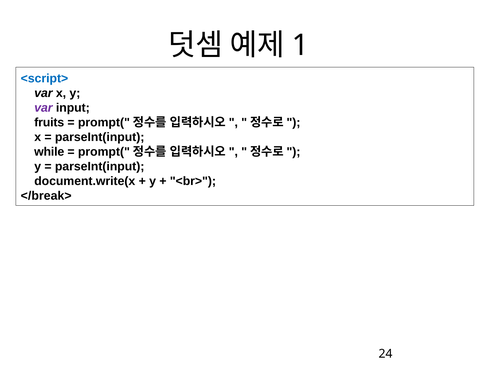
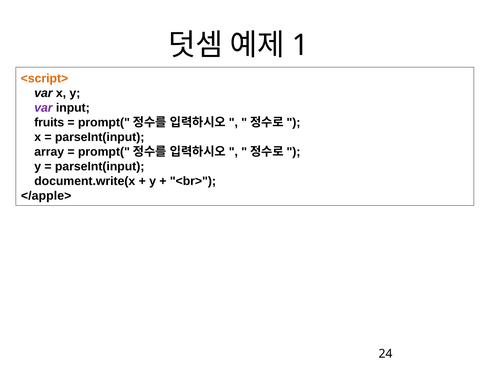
<script> colour: blue -> orange
while: while -> array
</break>: </break> -> </apple>
